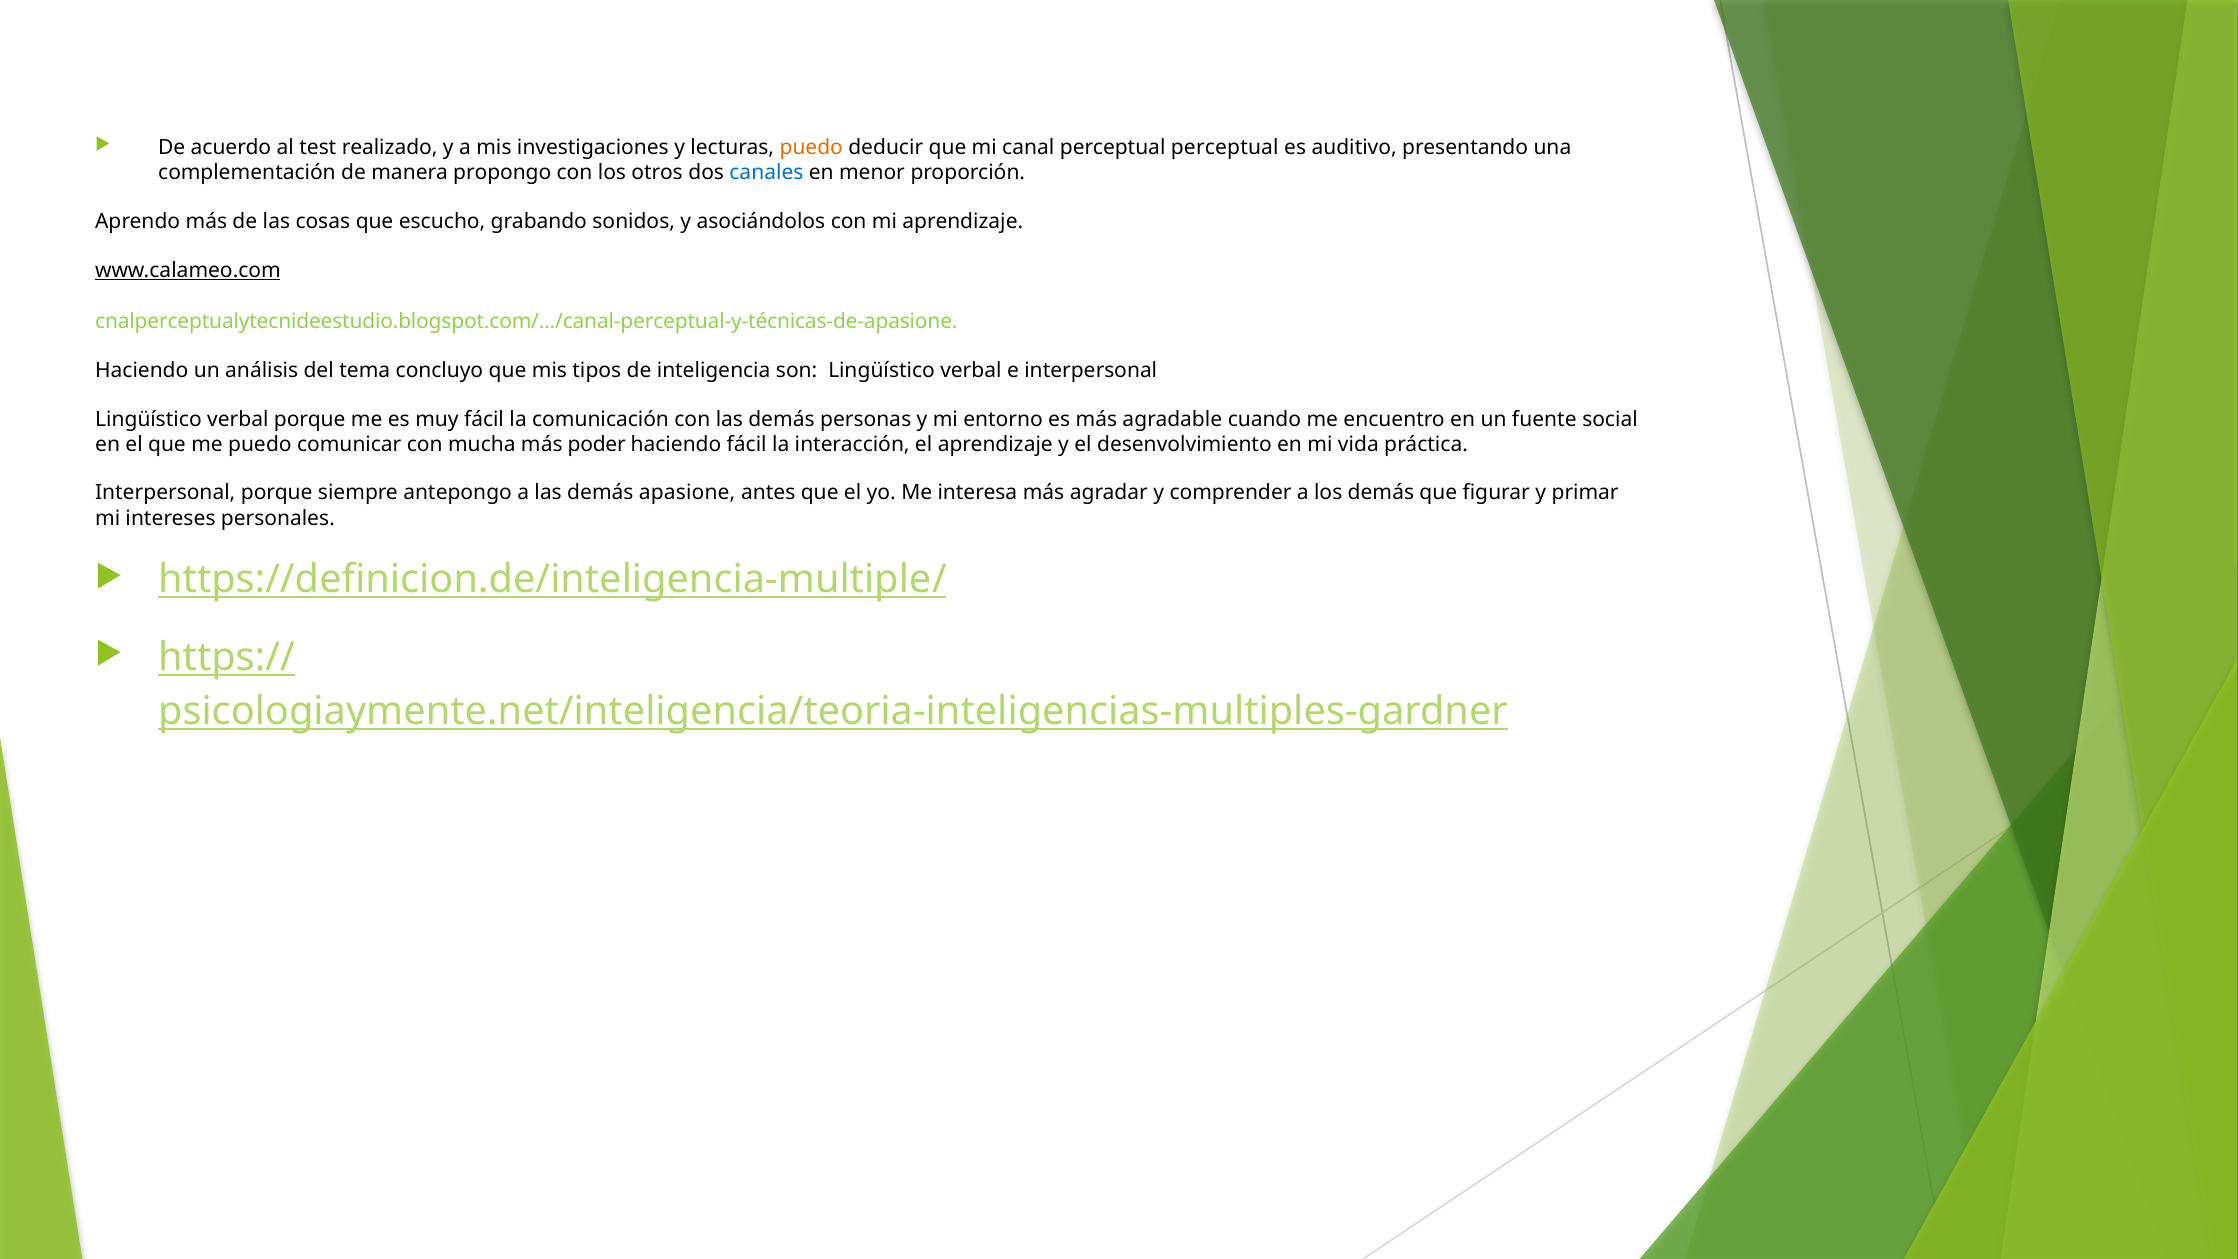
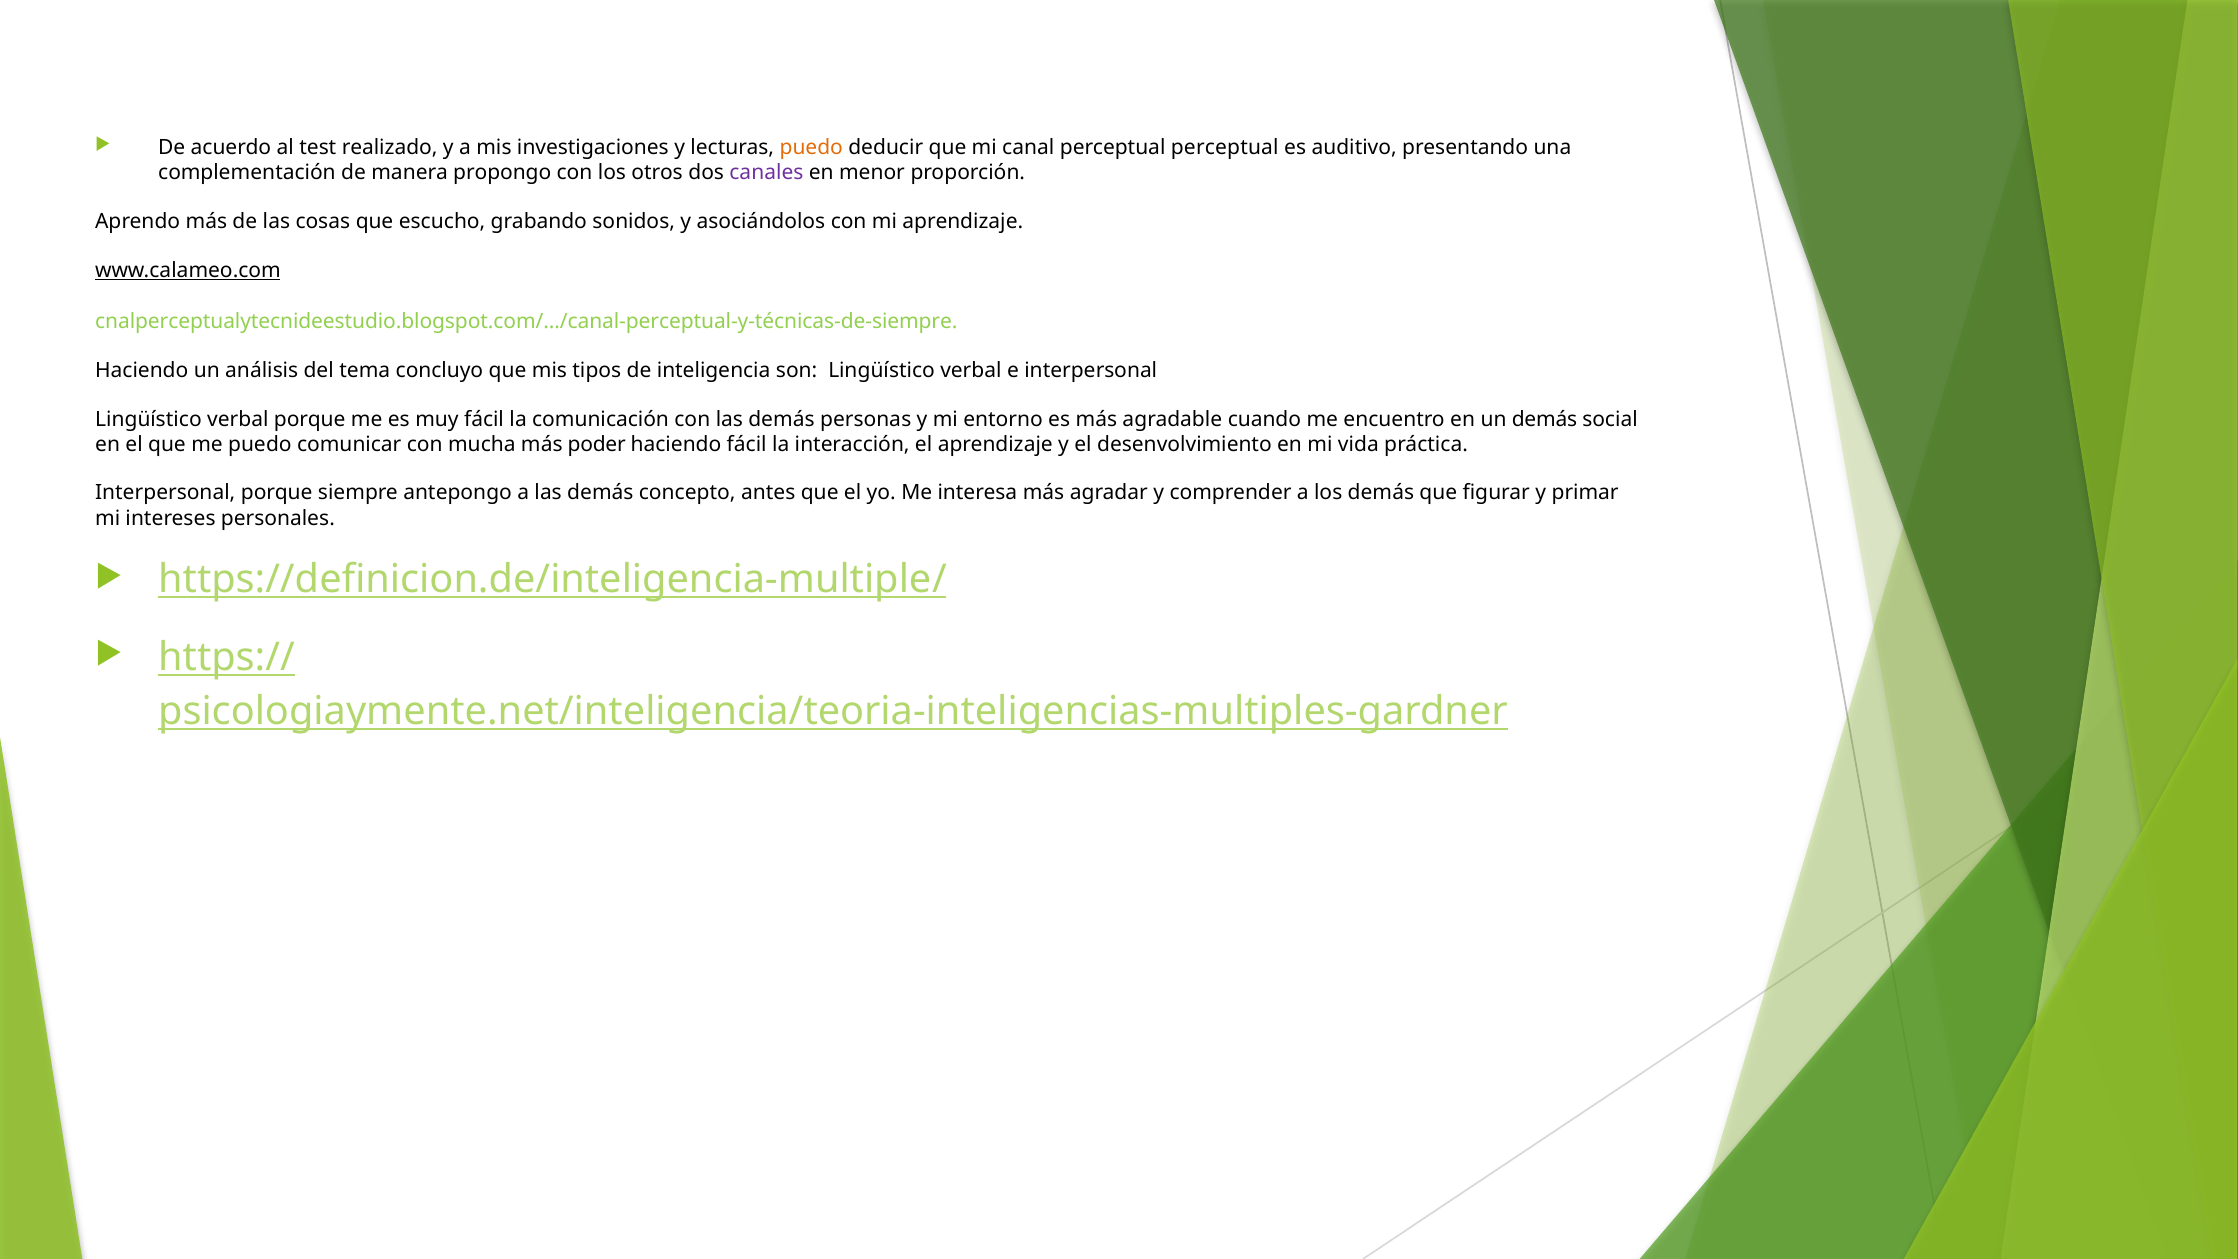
canales colour: blue -> purple
cnalperceptualytecnideestudio.blogspot.com/.../canal-perceptual-y-técnicas-de-apasione: cnalperceptualytecnideestudio.blogspot.com/.../canal-perceptual-y-técnicas-de-apasione -> cnalperceptualytecnideestudio.blogspot.com/.../canal-perceptual-y-técnicas-de-siempre
un fuente: fuente -> demás
apasione: apasione -> concepto
